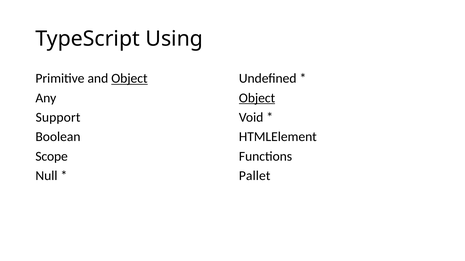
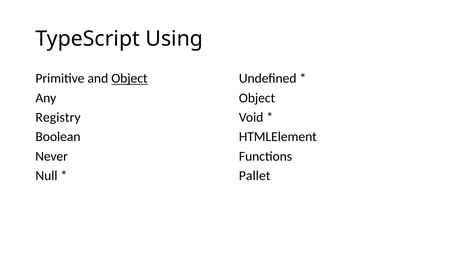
Object at (257, 98) underline: present -> none
Support: Support -> Registry
Scope: Scope -> Never
